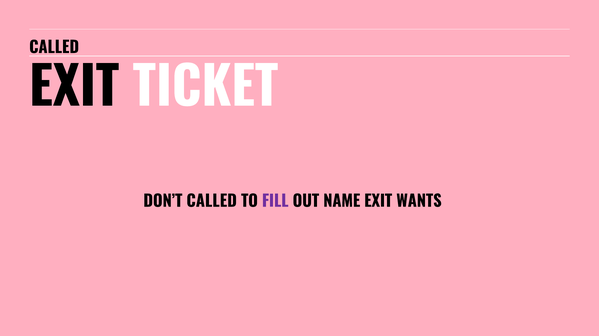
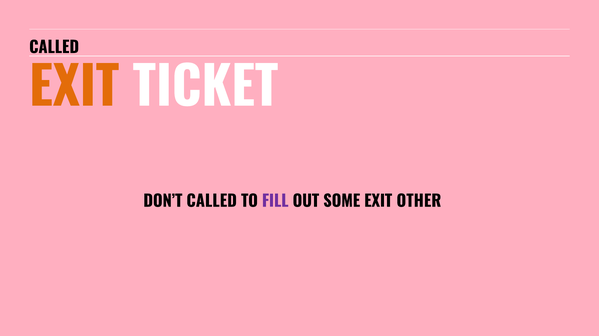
EXIT at (74, 88) colour: black -> orange
NAME: NAME -> SOME
WANTS: WANTS -> OTHER
